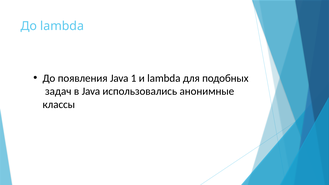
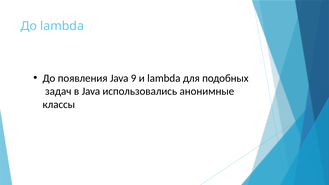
1: 1 -> 9
